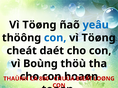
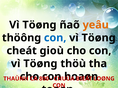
yeâu colour: blue -> orange
daét: daét -> gioù
Boùng at (40, 64): Boùng -> Töøng
